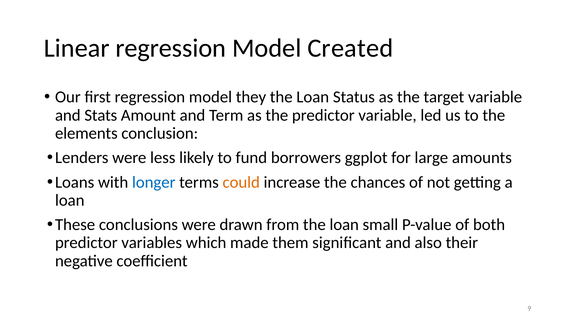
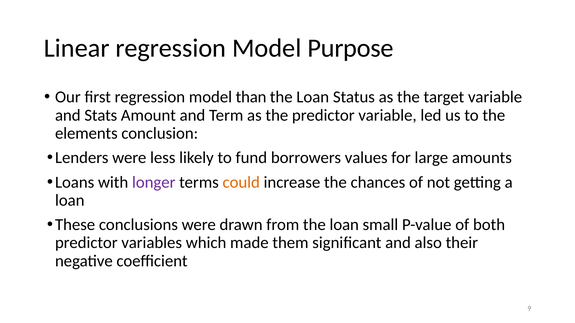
Created: Created -> Purpose
they: they -> than
ggplot: ggplot -> values
longer colour: blue -> purple
